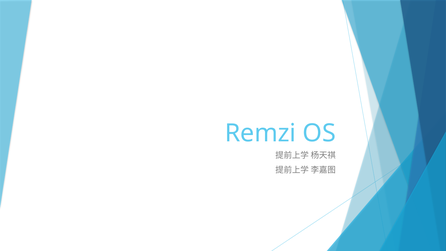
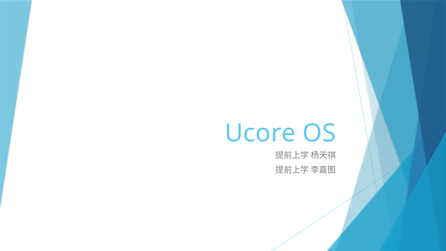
Remzi: Remzi -> Ucore
